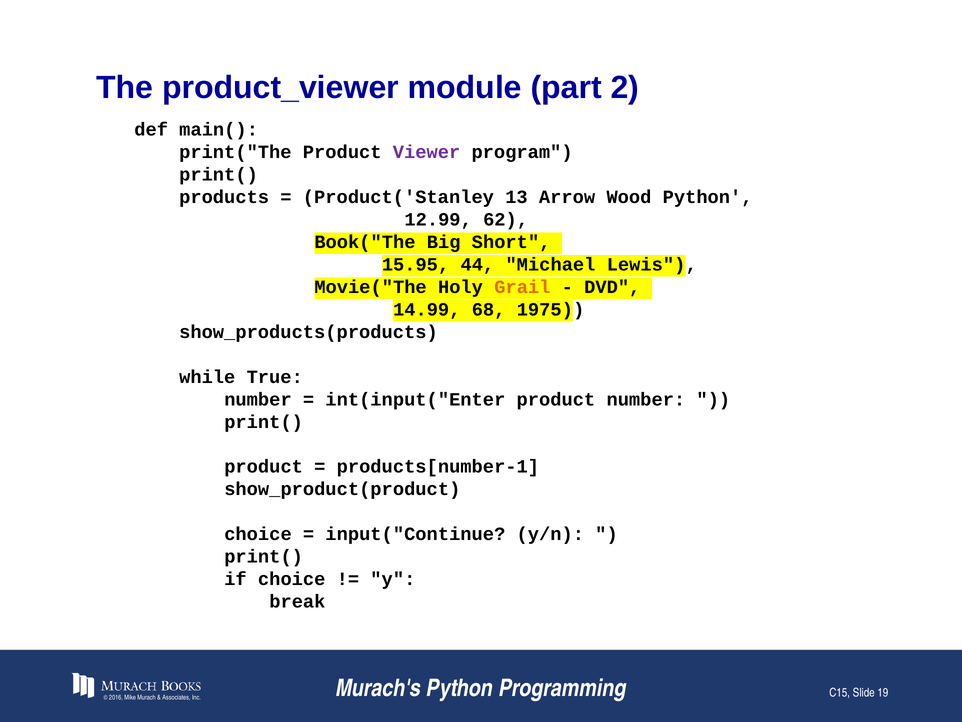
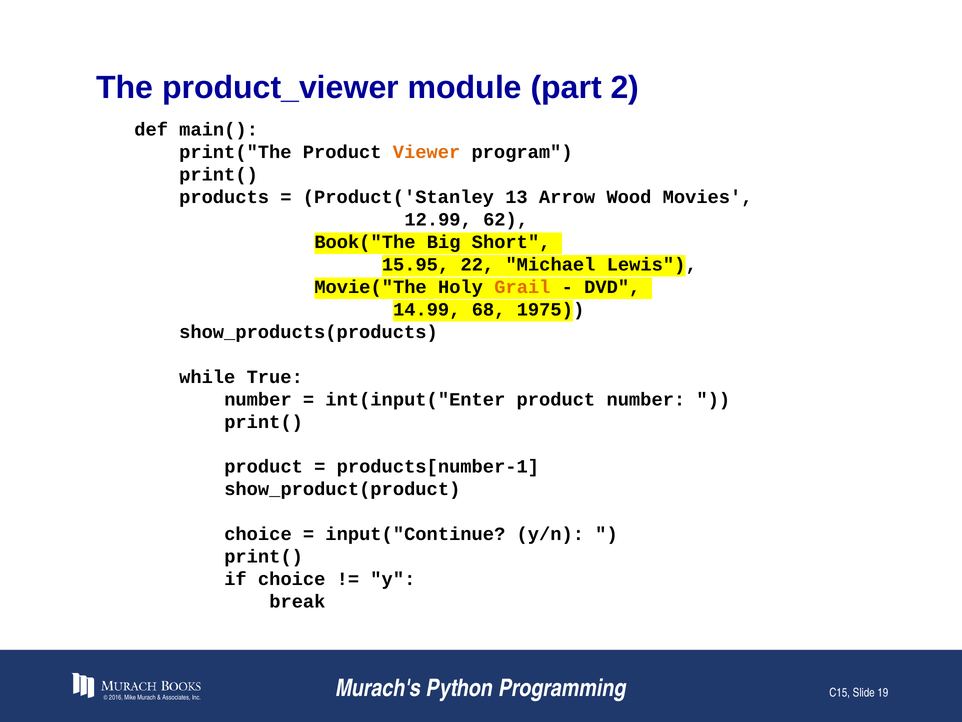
Viewer colour: purple -> orange
Wood Python: Python -> Movies
44: 44 -> 22
